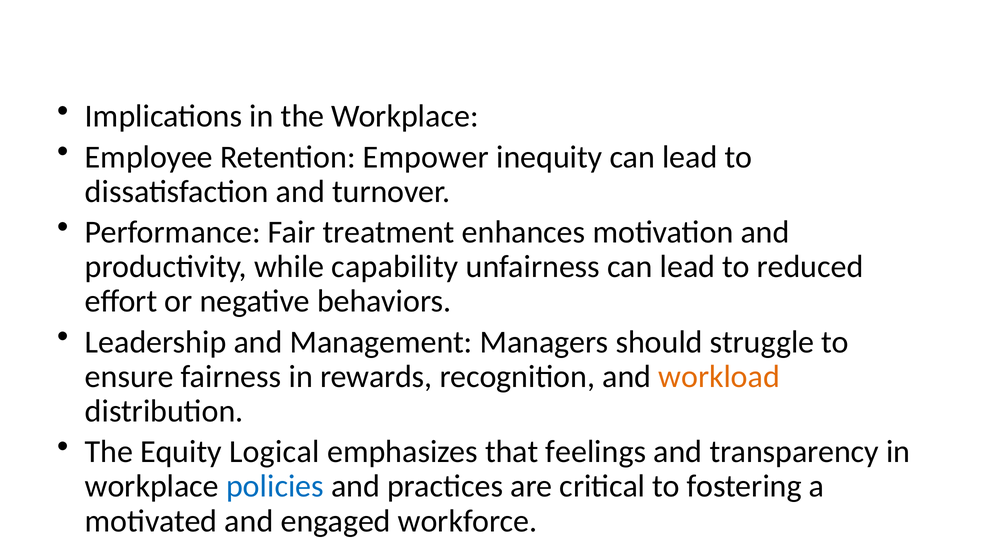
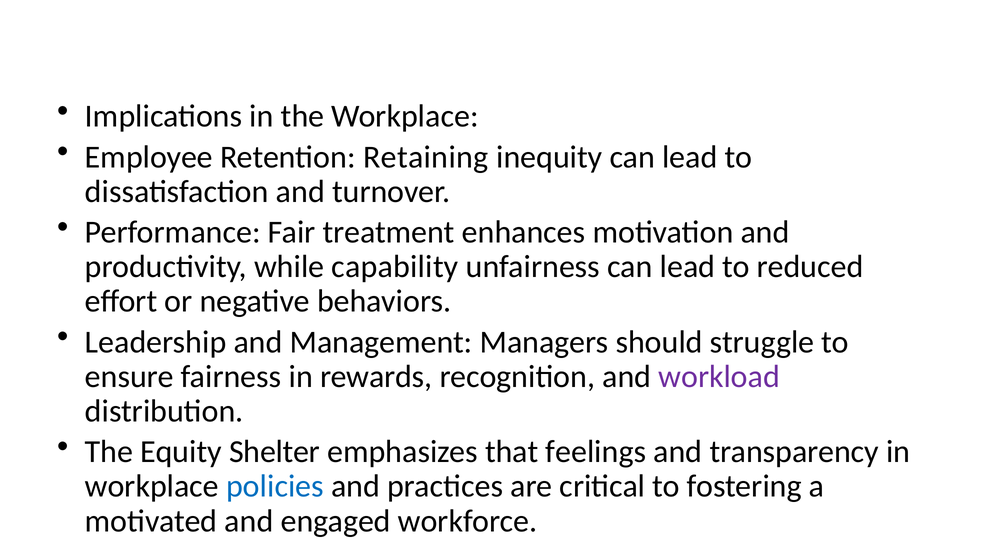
Empower: Empower -> Retaining
workload colour: orange -> purple
Logical: Logical -> Shelter
